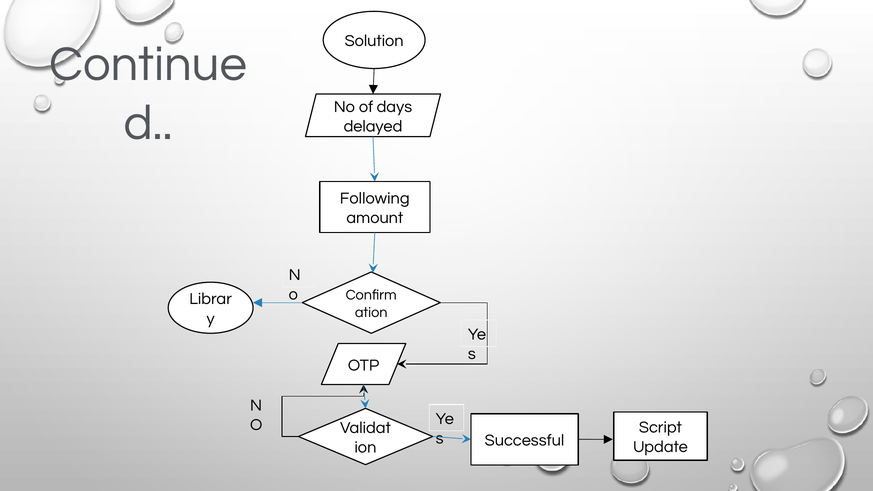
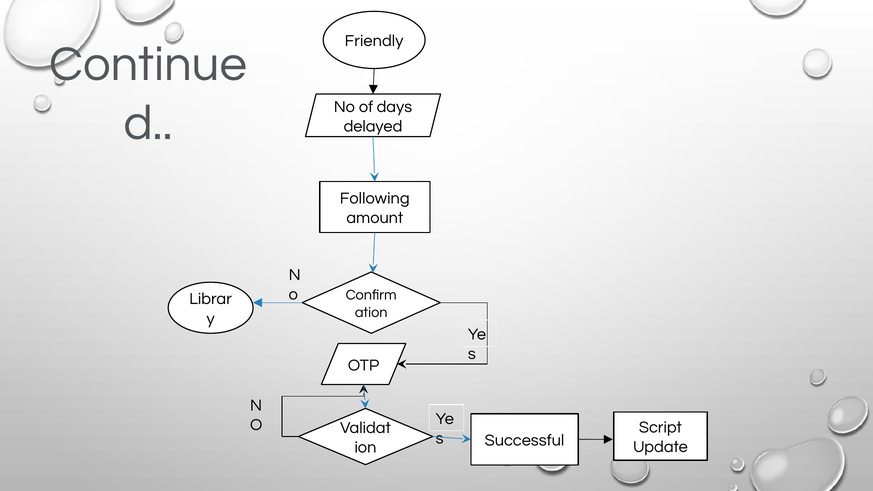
Solution: Solution -> Friendly
